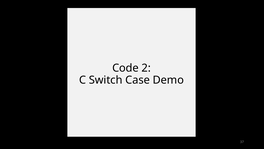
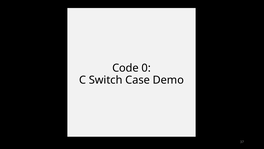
2: 2 -> 0
